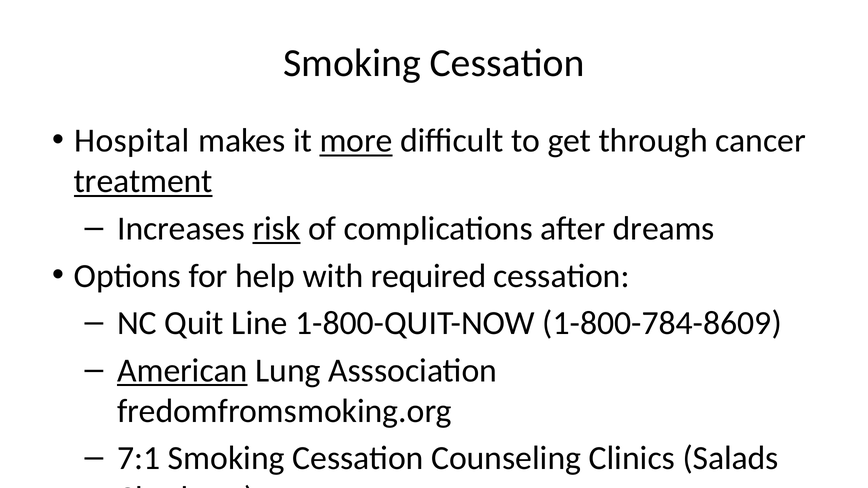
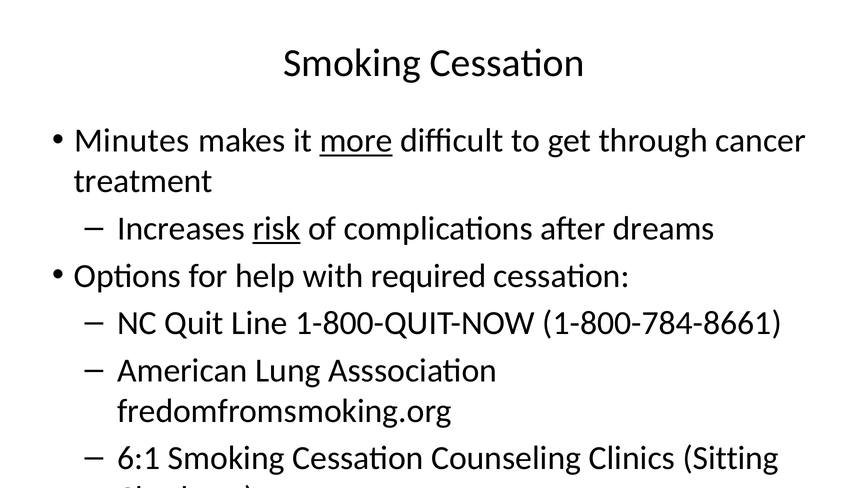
Hospital: Hospital -> Minutes
treatment underline: present -> none
1-800-784-8609: 1-800-784-8609 -> 1-800-784-8661
American underline: present -> none
7:1: 7:1 -> 6:1
Salads: Salads -> Sitting
